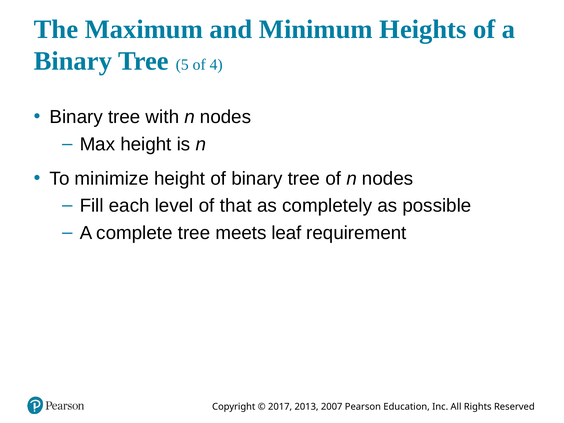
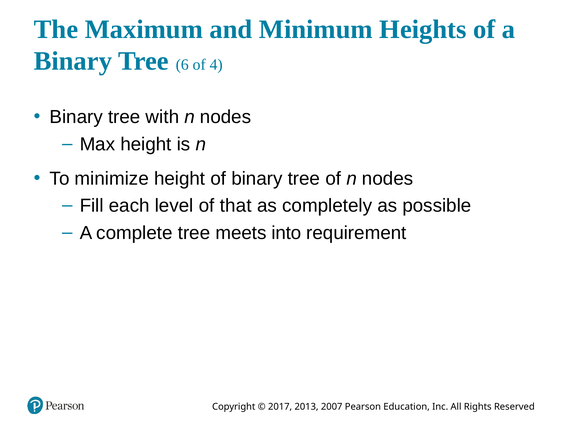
5: 5 -> 6
leaf: leaf -> into
